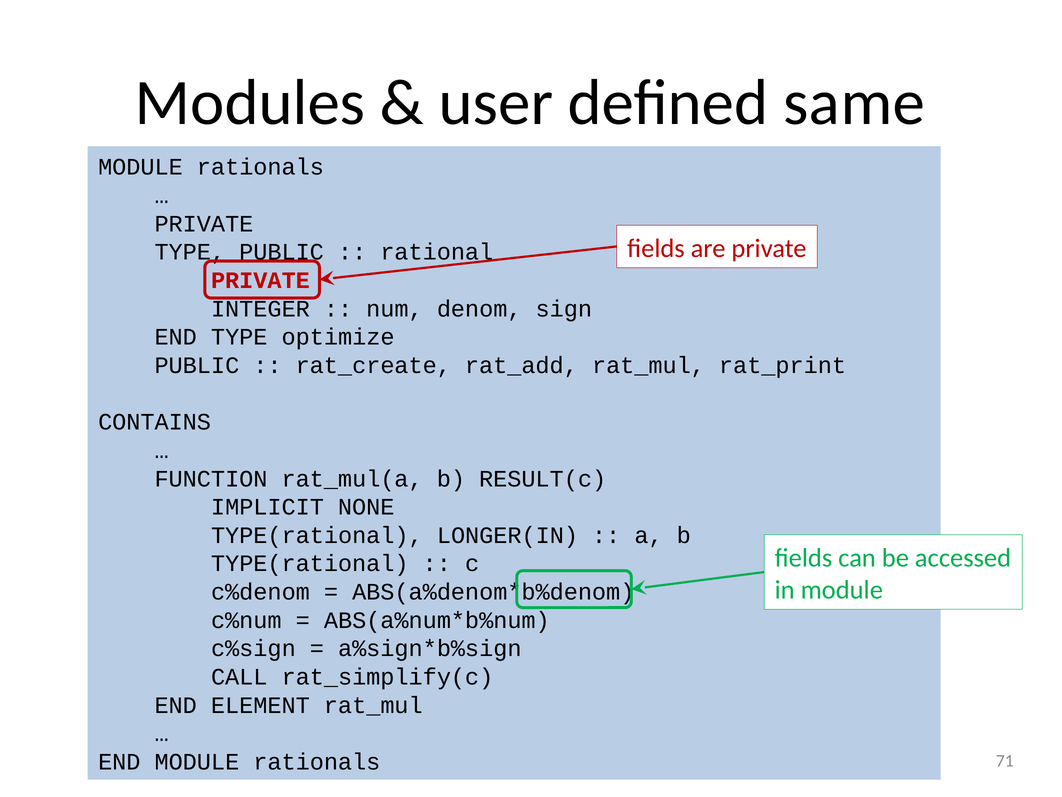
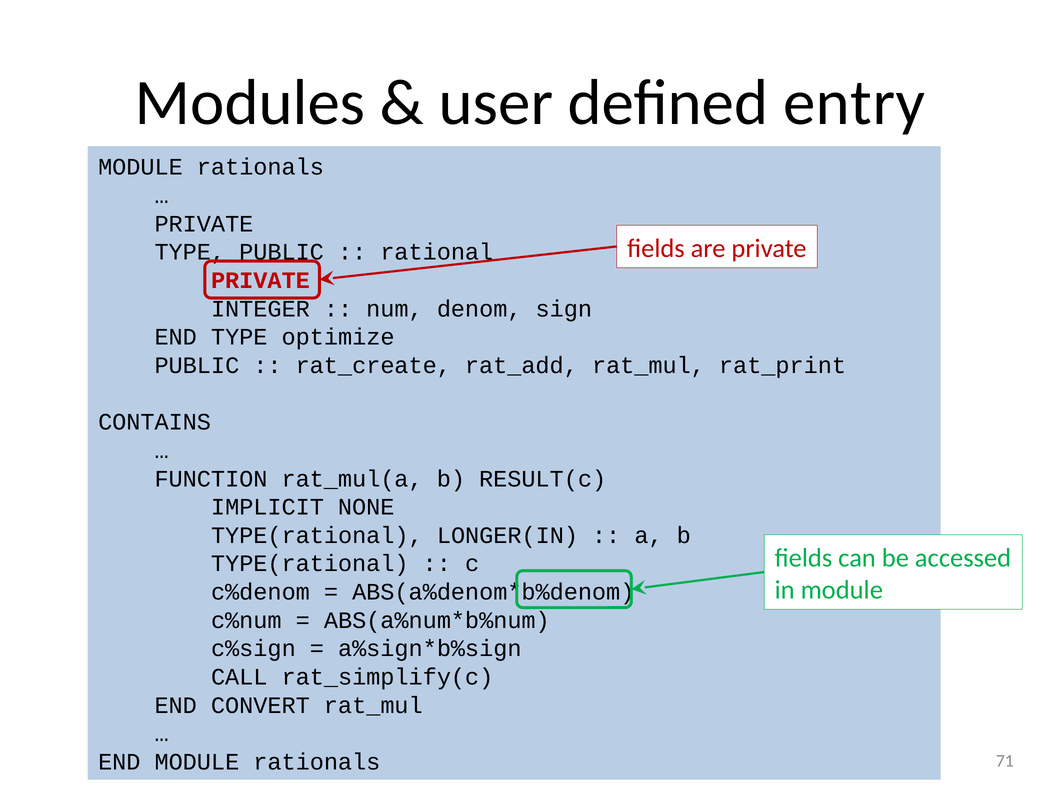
same: same -> entry
ELEMENT: ELEMENT -> CONVERT
